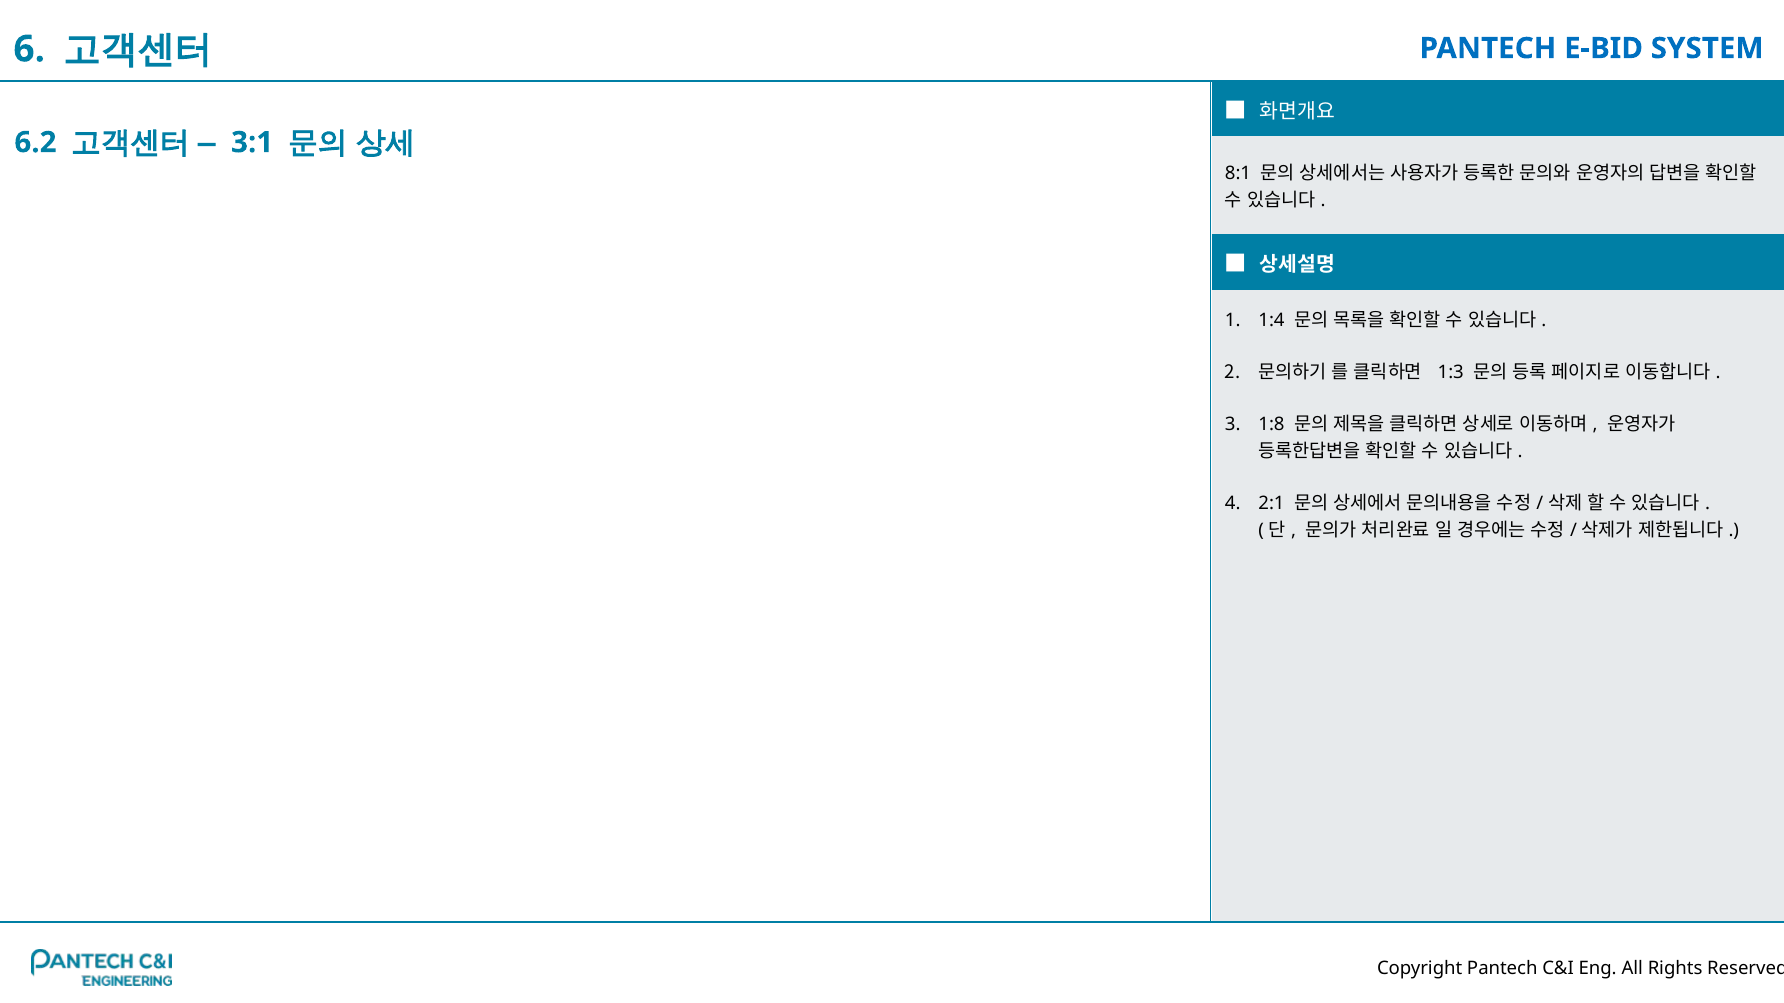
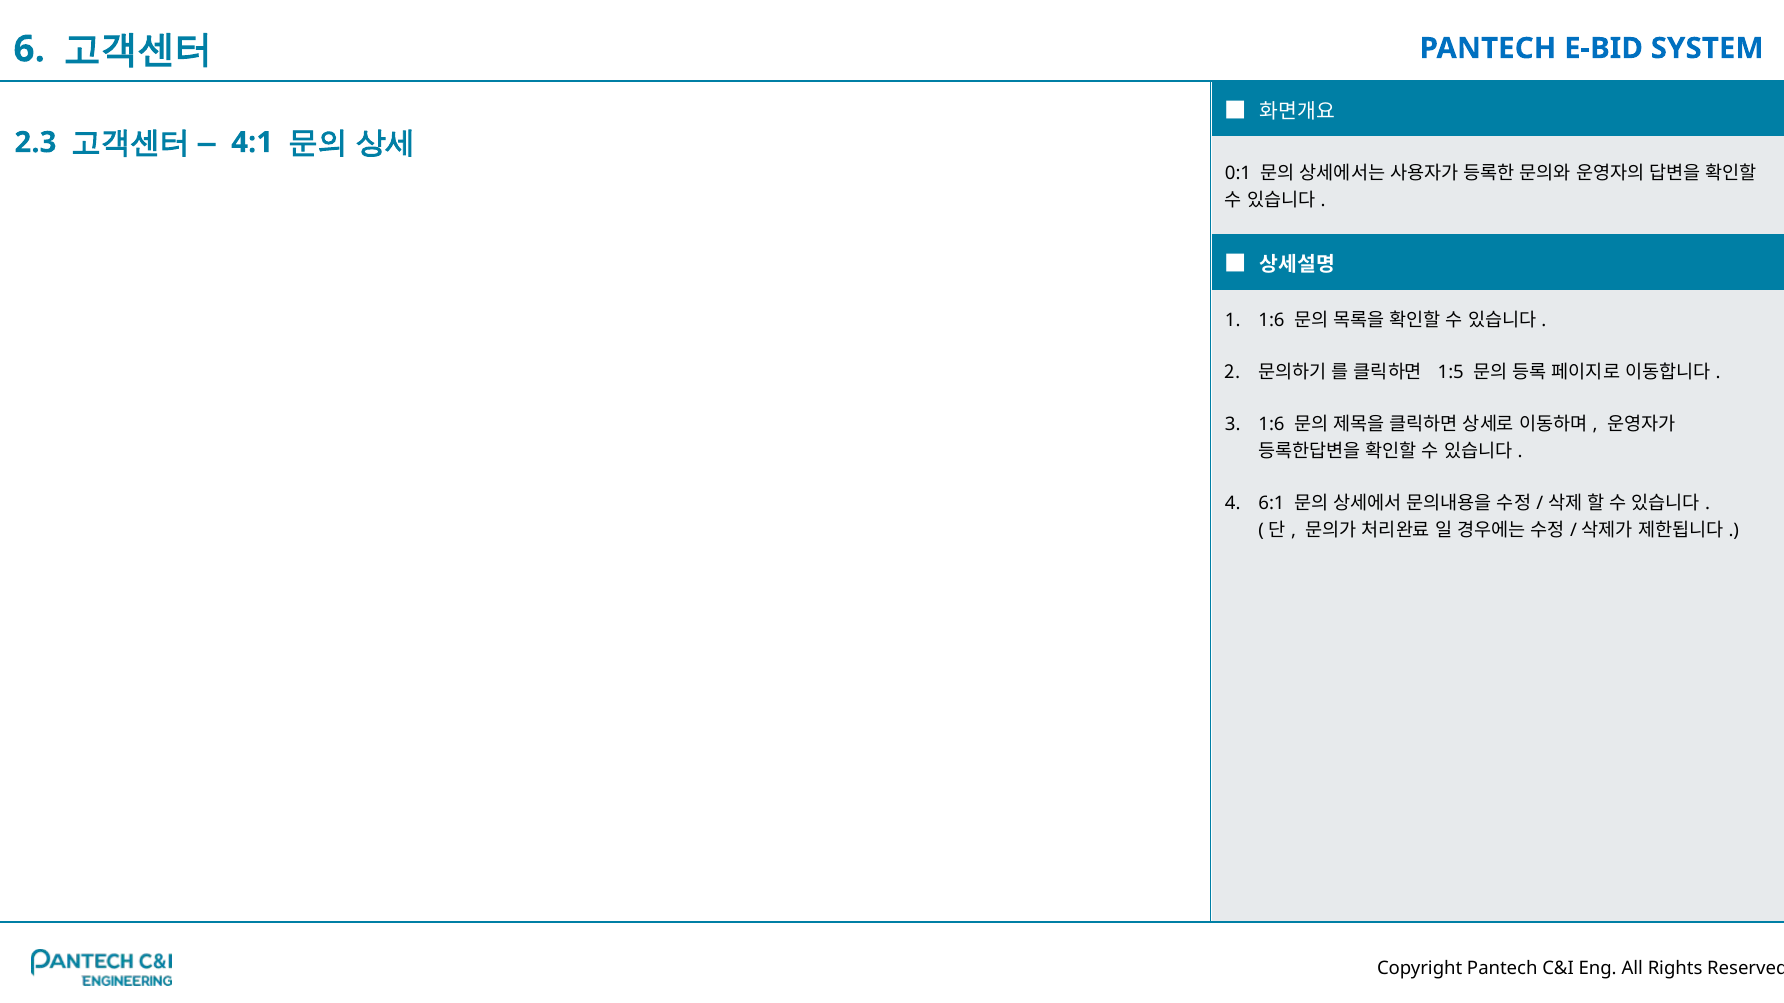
6.2: 6.2 -> 2.3
3:1: 3:1 -> 4:1
8:1: 8:1 -> 0:1
1:4 at (1271, 321): 1:4 -> 1:6
1:3: 1:3 -> 1:5
1:8 at (1271, 425): 1:8 -> 1:6
2:1: 2:1 -> 6:1
